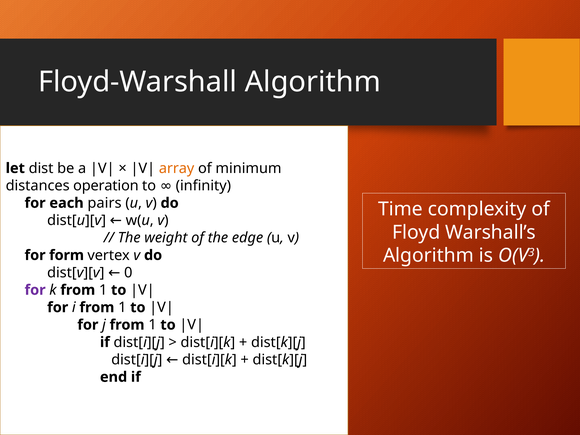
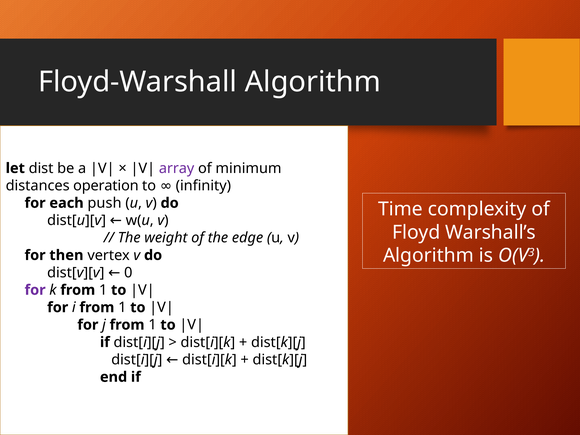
array colour: orange -> purple
pairs: pairs -> push
form: form -> then
